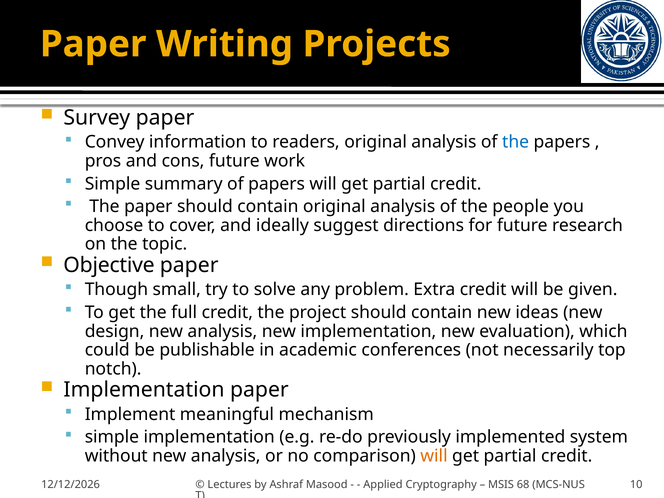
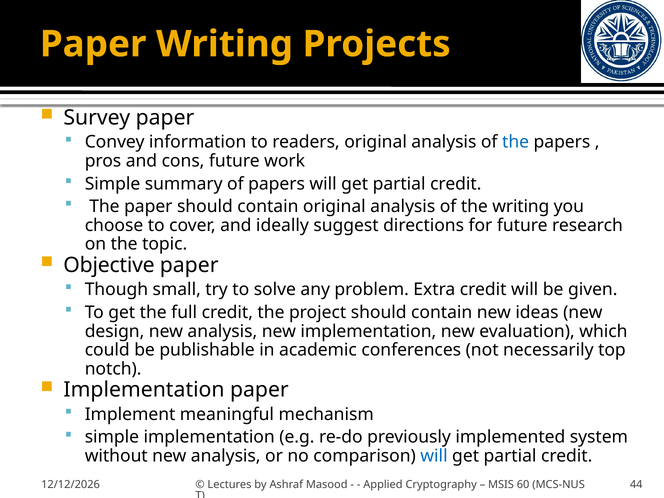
the people: people -> writing
will at (434, 456) colour: orange -> blue
68: 68 -> 60
10: 10 -> 44
